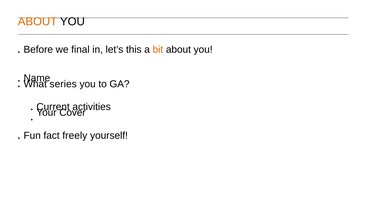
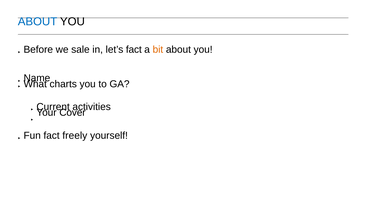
ABOUT at (38, 22) colour: orange -> blue
final: final -> sale
let’s this: this -> fact
series: series -> charts
